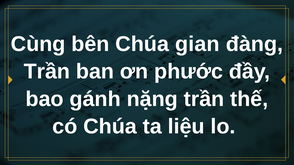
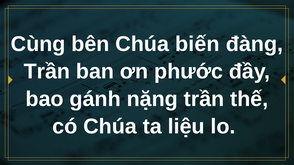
gian: gian -> biến
